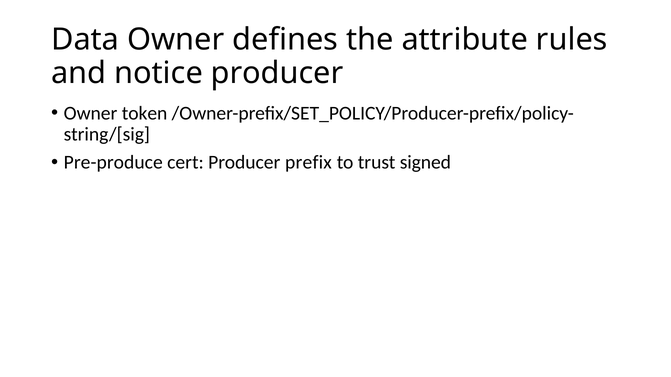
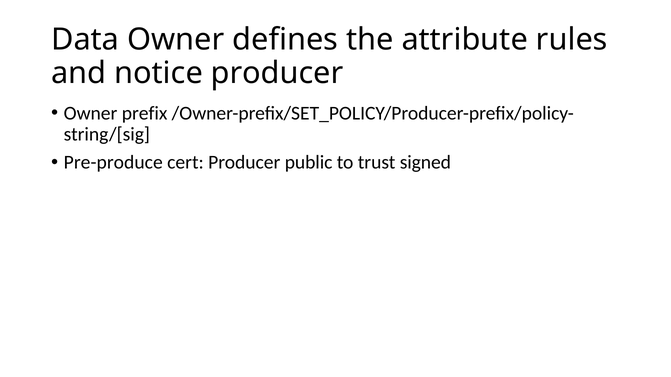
token: token -> prefix
prefix: prefix -> public
